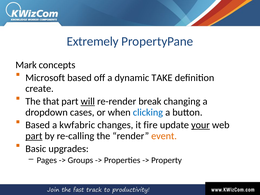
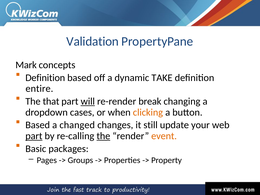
Extremely: Extremely -> Validation
Microsoft at (45, 78): Microsoft -> Definition
create: create -> entire
clicking colour: blue -> orange
kwfabric: kwfabric -> changed
fire: fire -> still
your underline: present -> none
the at (103, 136) underline: none -> present
upgrades: upgrades -> packages
